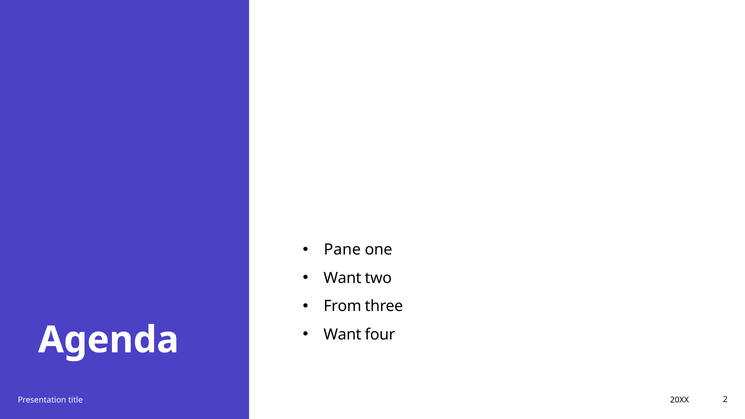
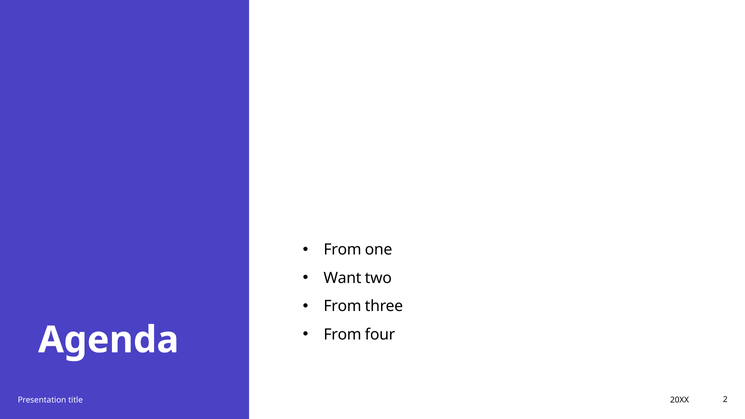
Pane at (342, 250): Pane -> From
Want at (342, 335): Want -> From
